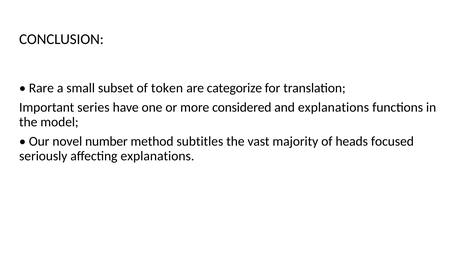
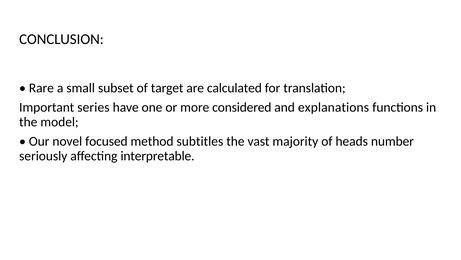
token: token -> target
categorize: categorize -> calculated
number: number -> focused
focused: focused -> number
affecting explanations: explanations -> interpretable
